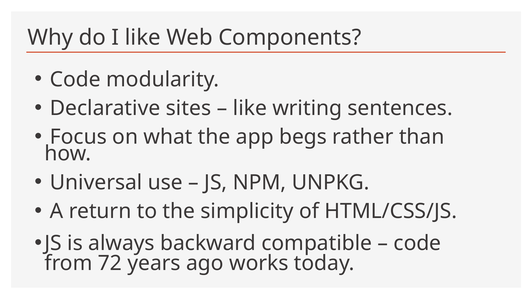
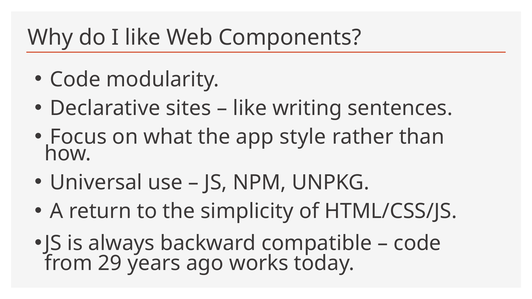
begs: begs -> style
72: 72 -> 29
